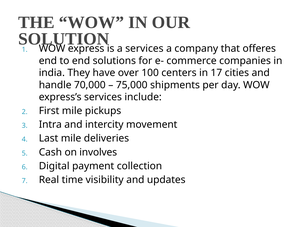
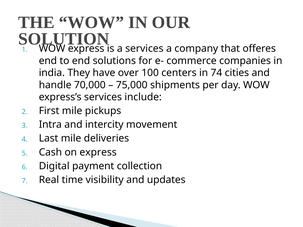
17: 17 -> 74
on involves: involves -> express
